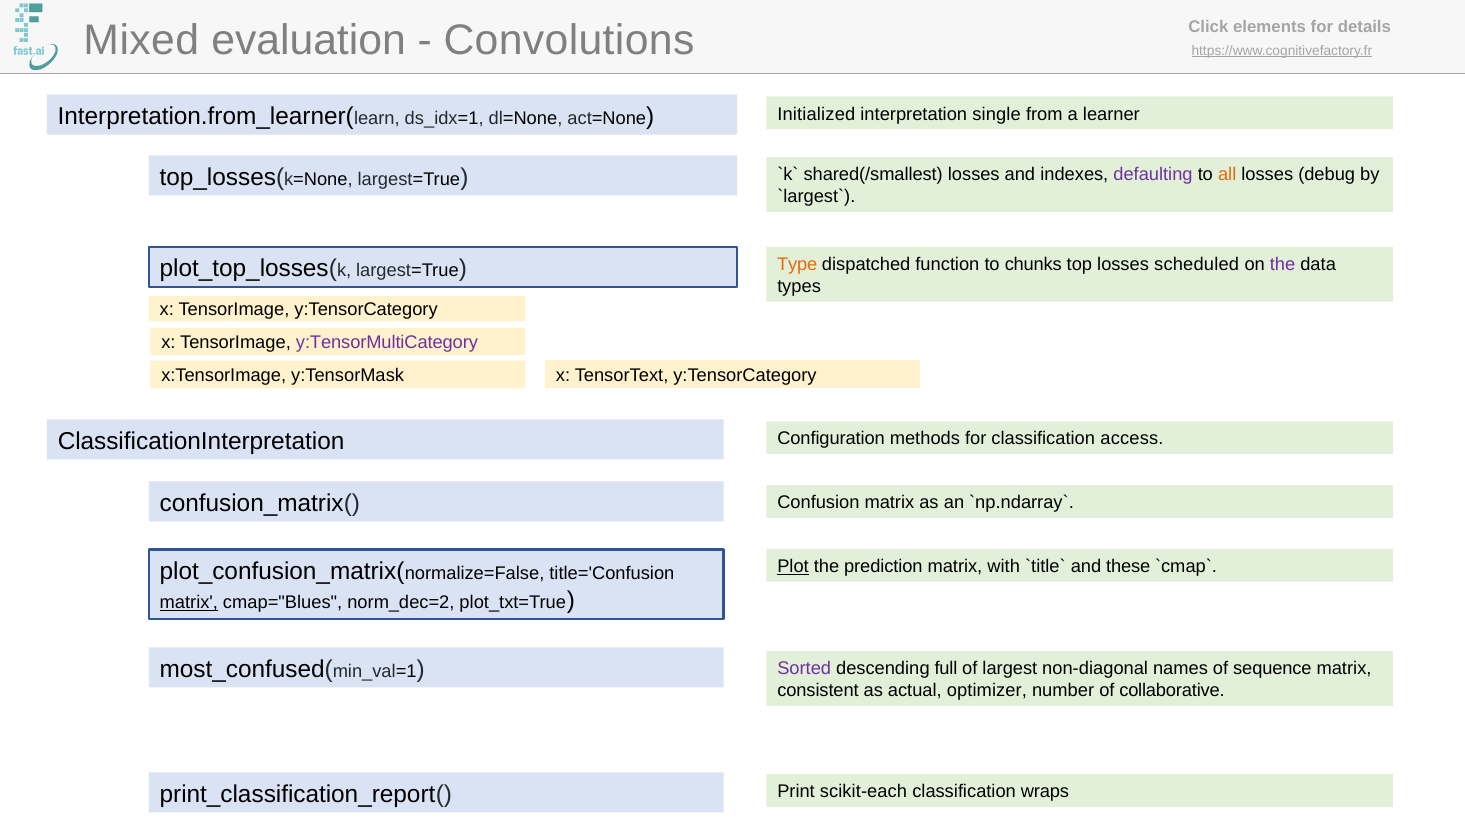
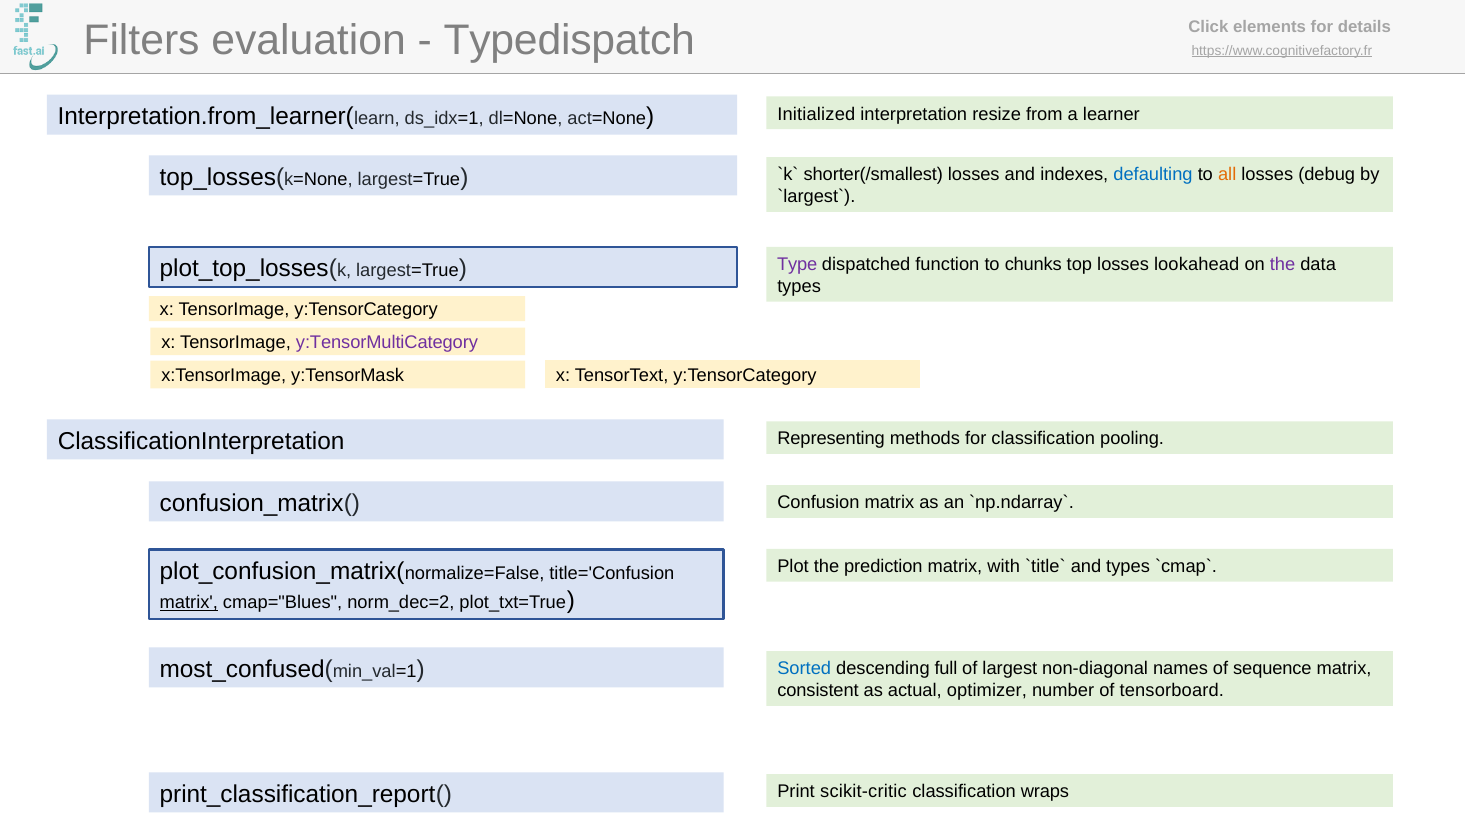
Mixed: Mixed -> Filters
Convolutions: Convolutions -> Typedispatch
single: single -> resize
shared(/smallest: shared(/smallest -> shorter(/smallest
defaulting colour: purple -> blue
Type colour: orange -> purple
scheduled: scheduled -> lookahead
Configuration: Configuration -> Representing
access: access -> pooling
Plot underline: present -> none
and these: these -> types
Sorted colour: purple -> blue
collaborative: collaborative -> tensorboard
scikit-each: scikit-each -> scikit-critic
